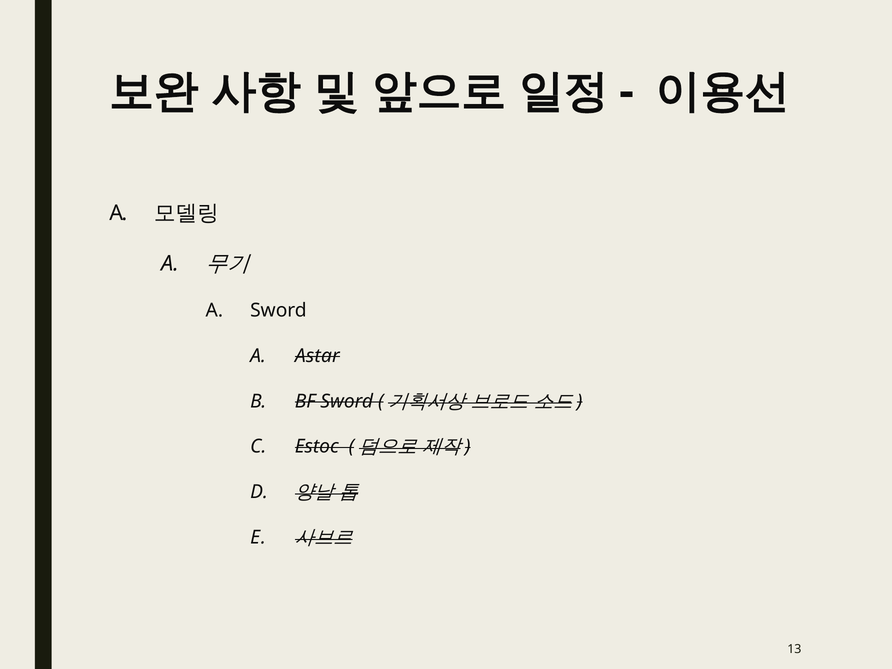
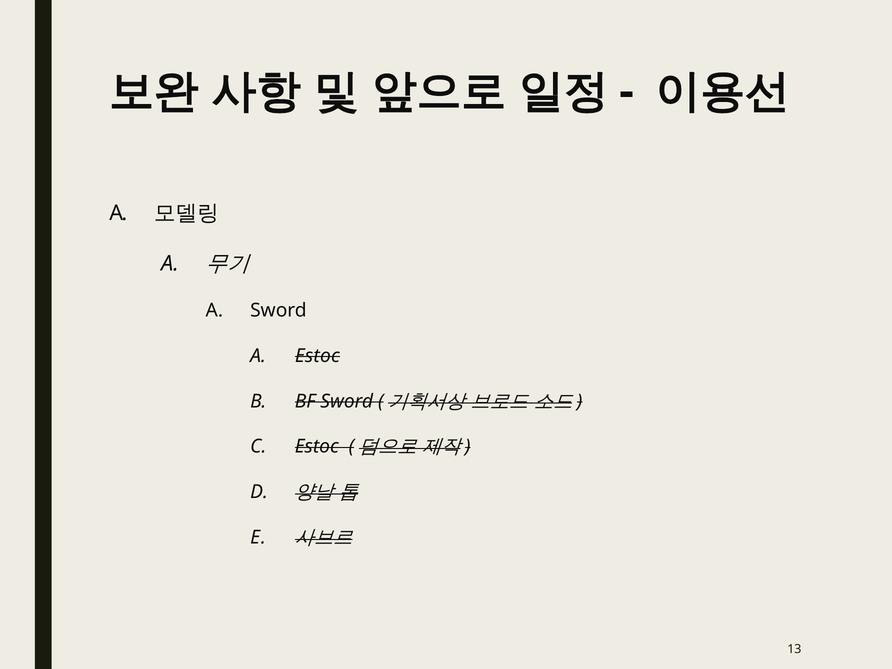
Astar at (317, 356): Astar -> Estoc
